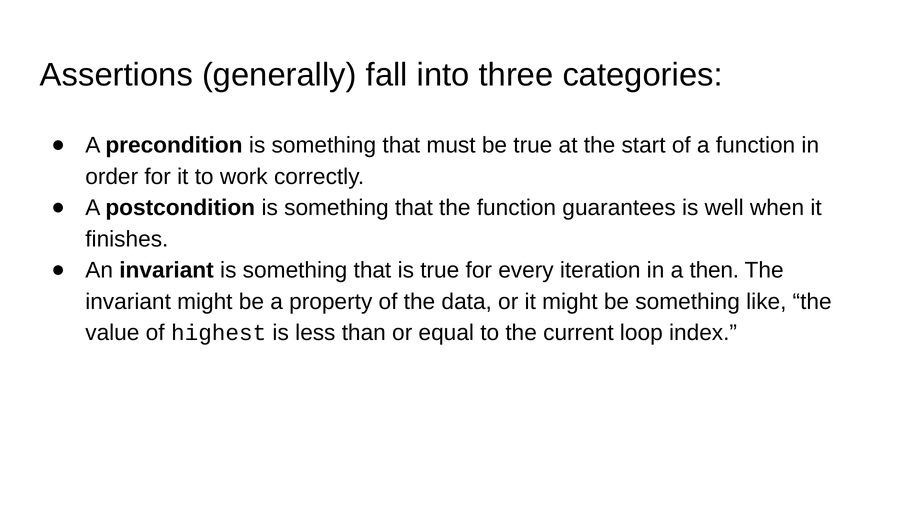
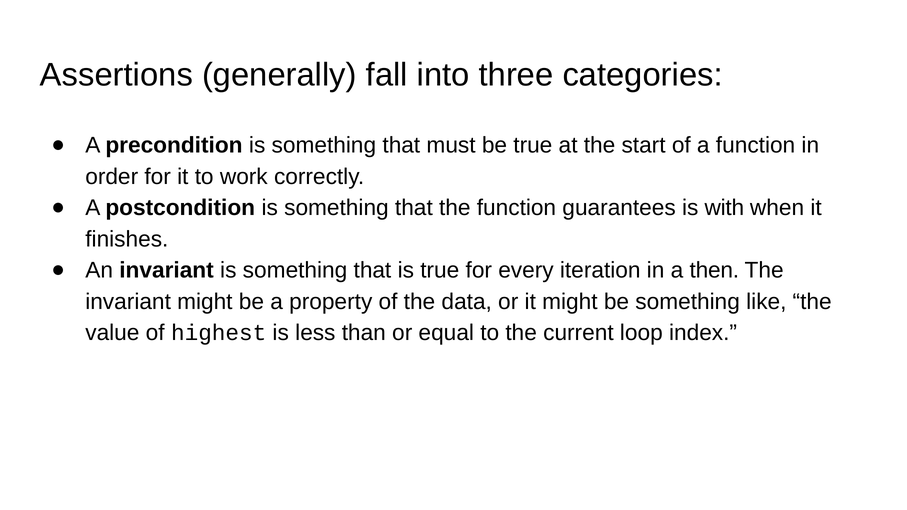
well: well -> with
